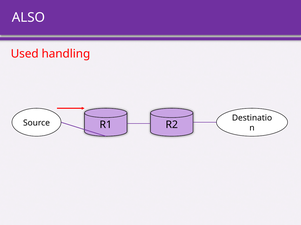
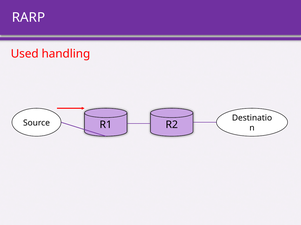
ALSO: ALSO -> RARP
